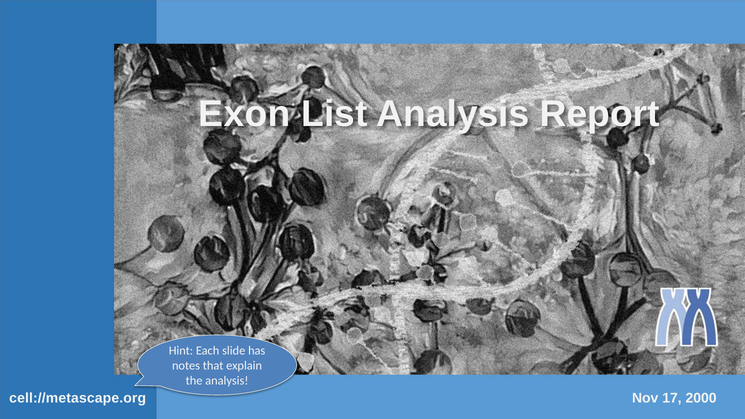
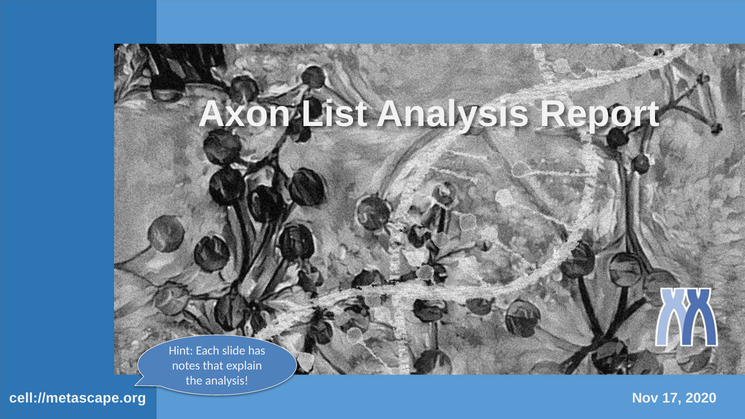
Exon: Exon -> Axon
2000: 2000 -> 2020
